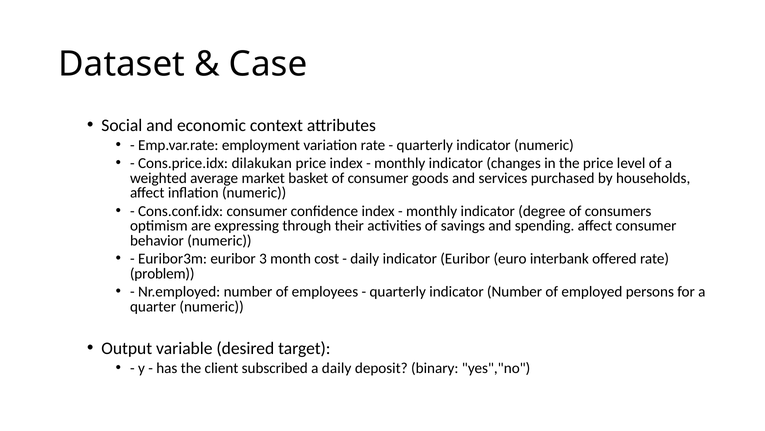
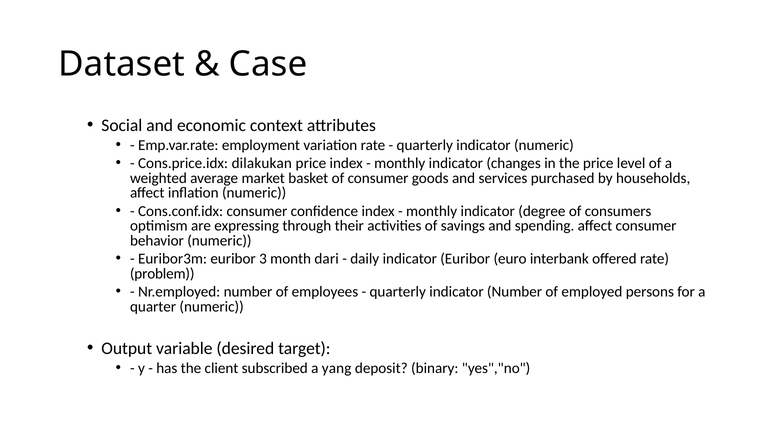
cost: cost -> dari
a daily: daily -> yang
